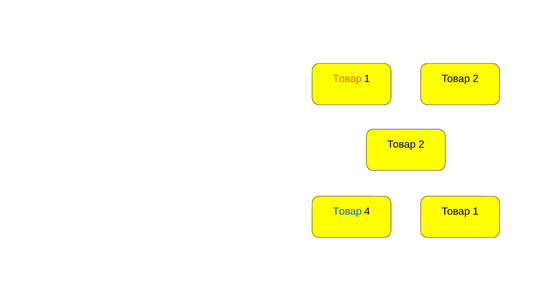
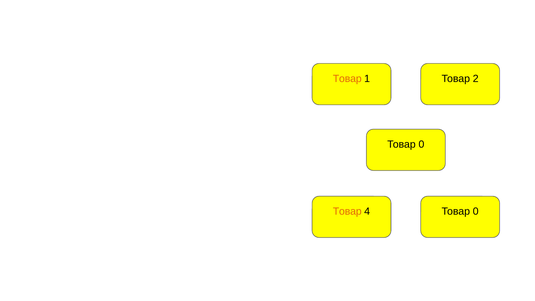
2 at (421, 144): 2 -> 0
Товар at (347, 211) colour: blue -> orange
4 Товар 1: 1 -> 0
